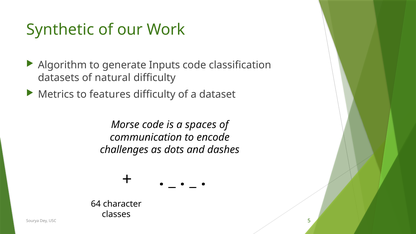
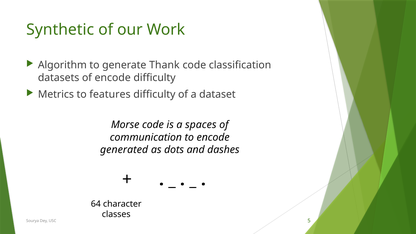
Inputs: Inputs -> Thank
of natural: natural -> encode
challenges: challenges -> generated
